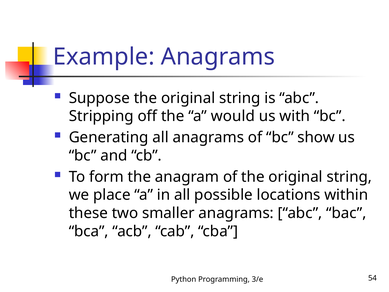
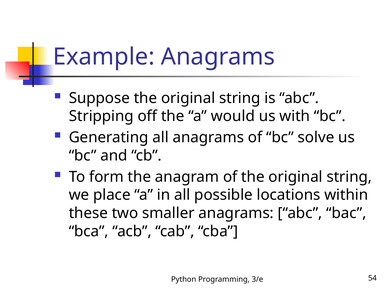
show: show -> solve
